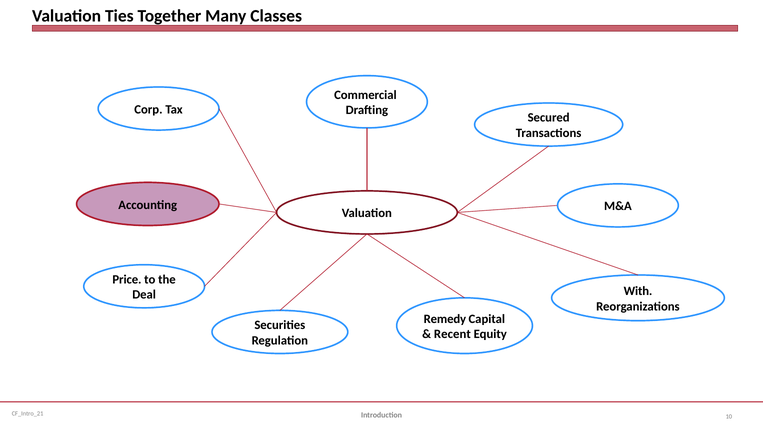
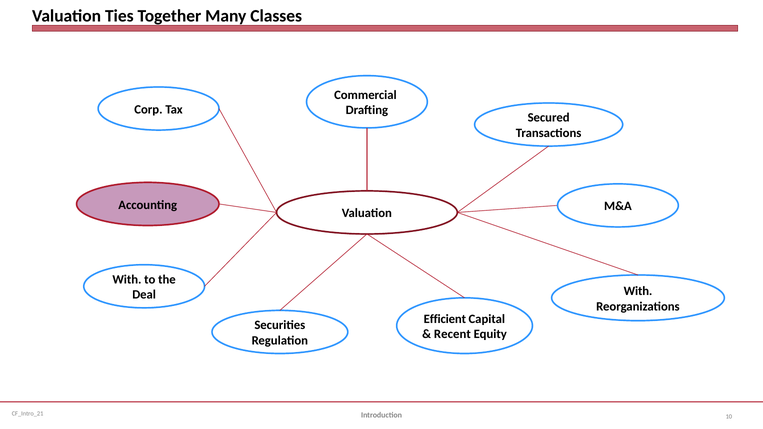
Price at (127, 280): Price -> With
Remedy: Remedy -> Efficient
